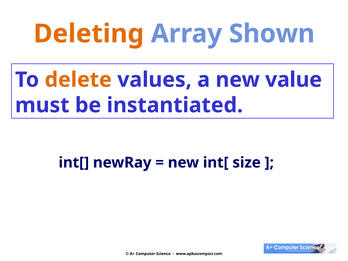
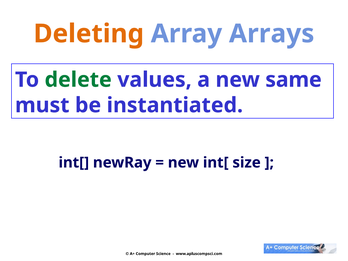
Shown: Shown -> Arrays
delete colour: orange -> green
value: value -> same
